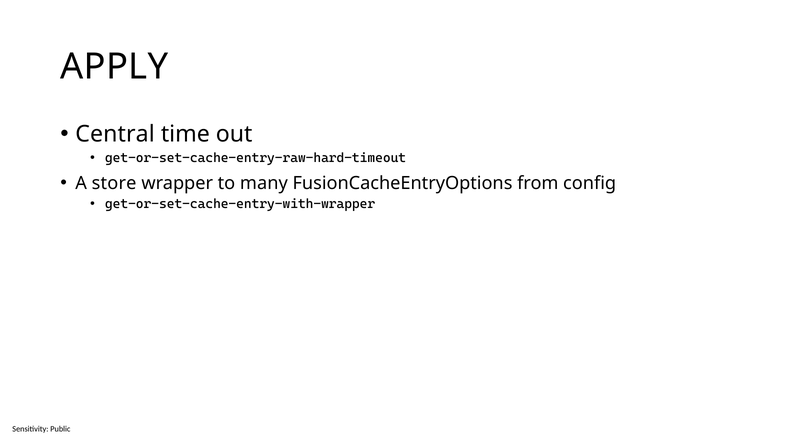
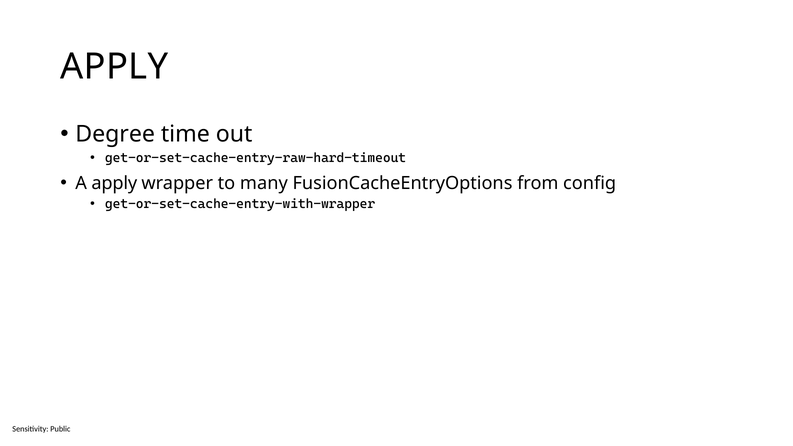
Central: Central -> Degree
A store: store -> apply
